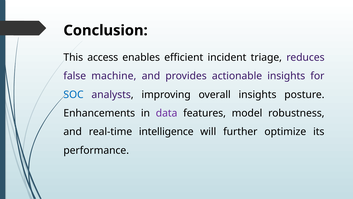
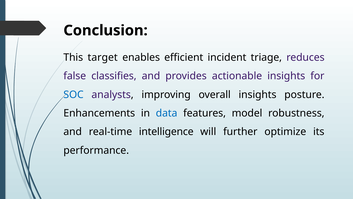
access: access -> target
machine: machine -> classifies
data colour: purple -> blue
